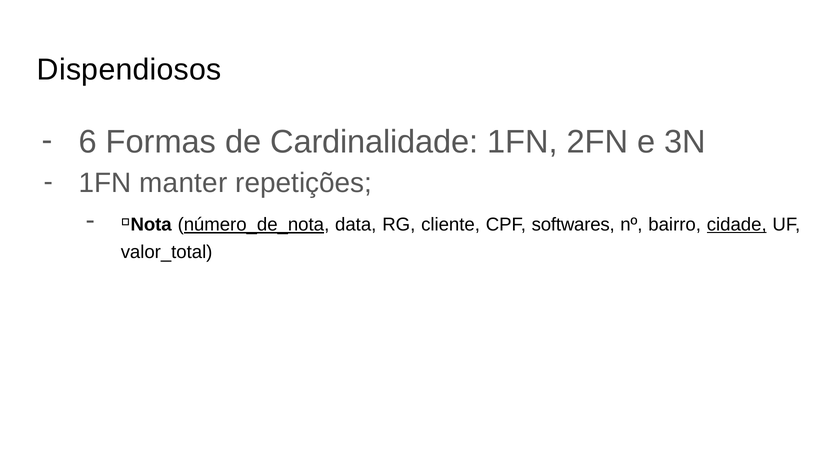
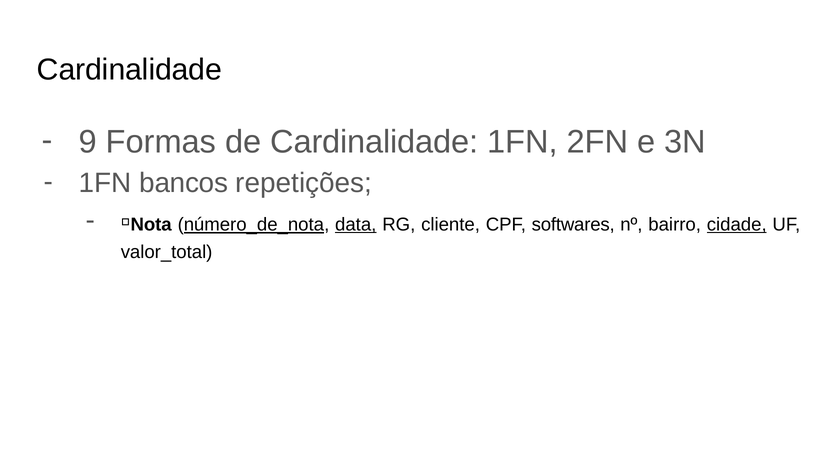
Dispendiosos at (129, 69): Dispendiosos -> Cardinalidade
6: 6 -> 9
manter: manter -> bancos
data underline: none -> present
